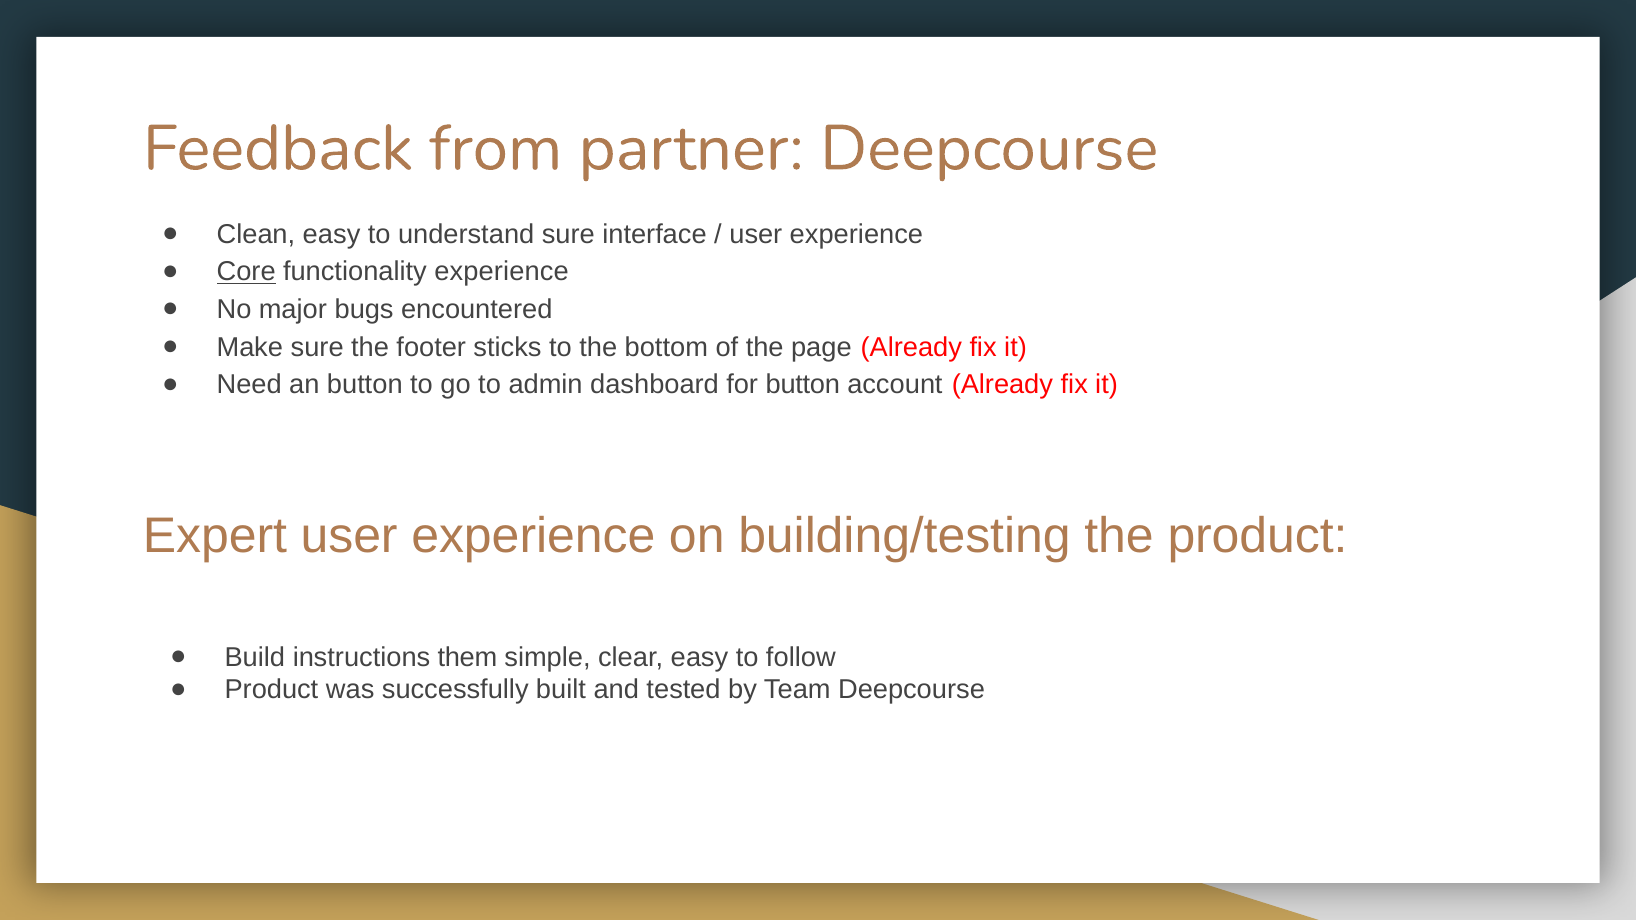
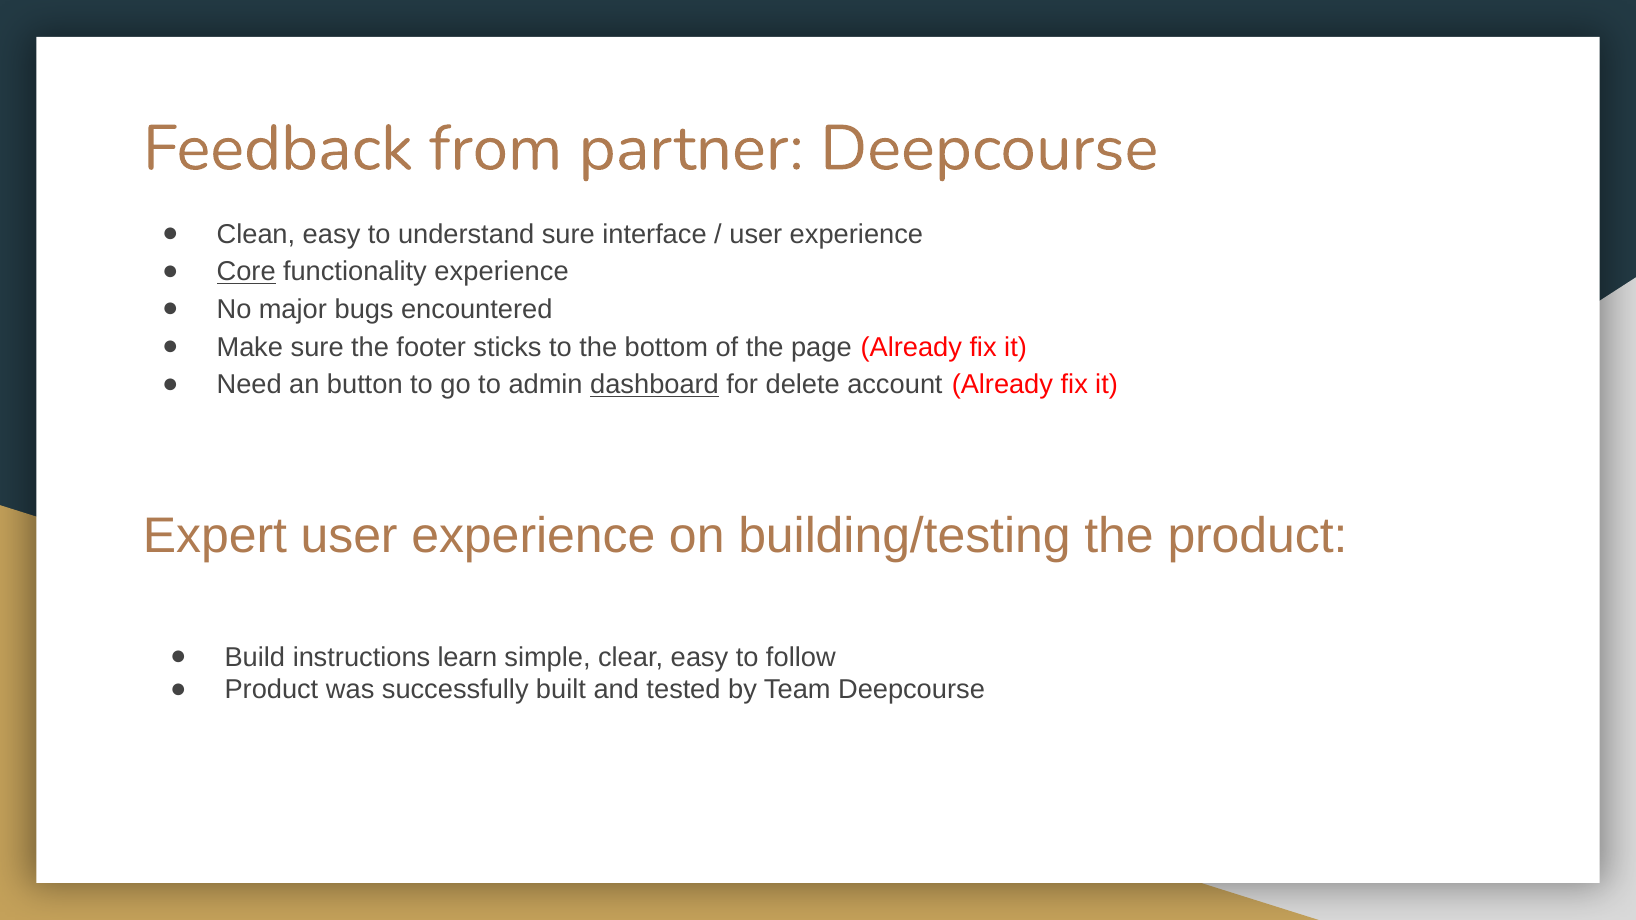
dashboard underline: none -> present
for button: button -> delete
them: them -> learn
